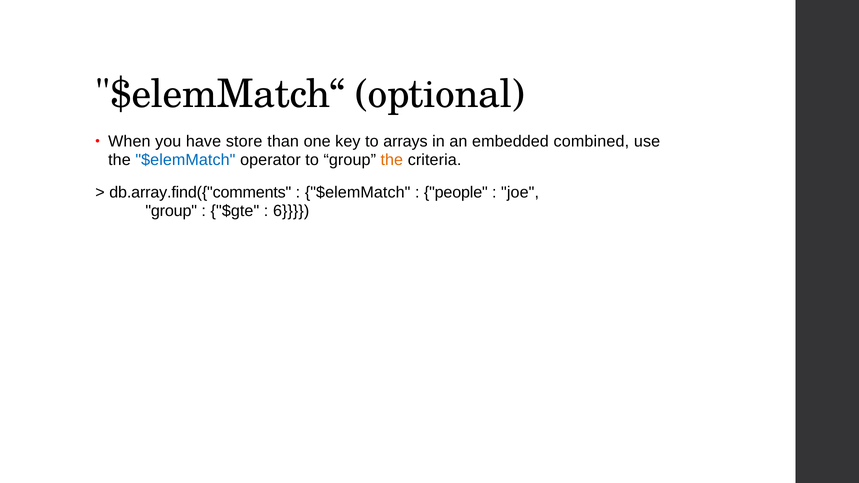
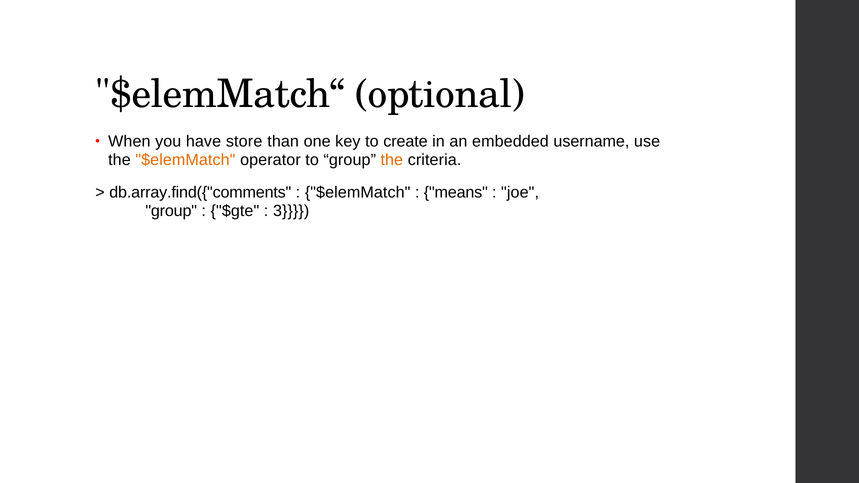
arrays: arrays -> create
combined: combined -> username
$elemMatch at (185, 160) colour: blue -> orange
people: people -> means
6: 6 -> 3
